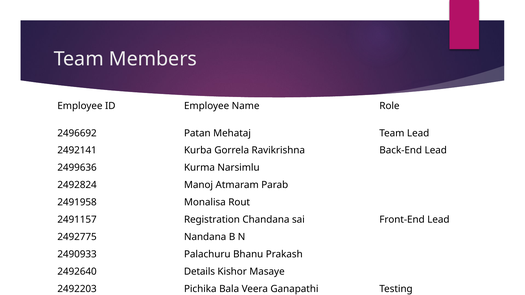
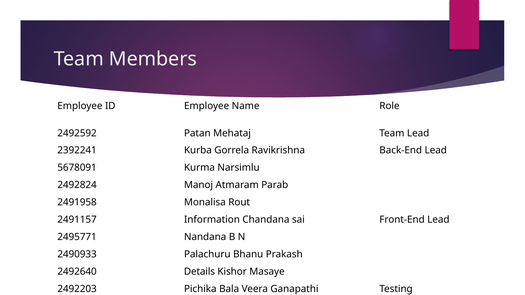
2496692: 2496692 -> 2492592
2492141: 2492141 -> 2392241
2499636: 2499636 -> 5678091
Registration: Registration -> Information
2492775: 2492775 -> 2495771
